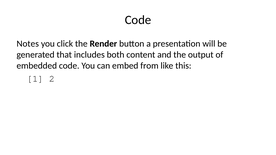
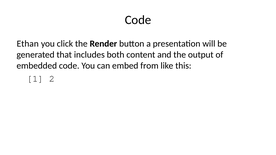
Notes: Notes -> Ethan
